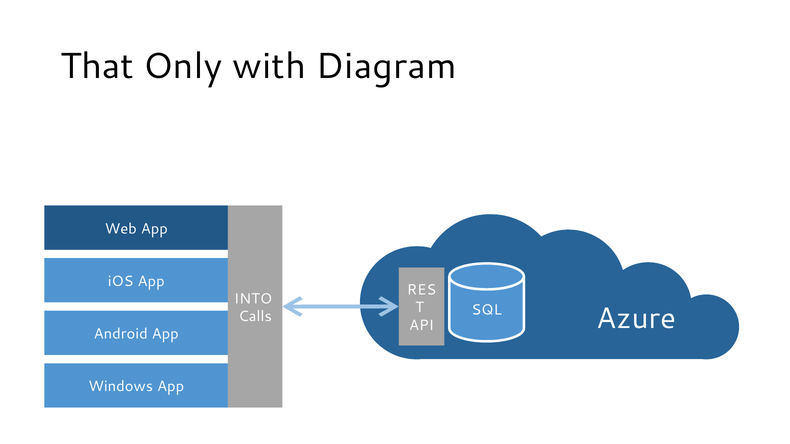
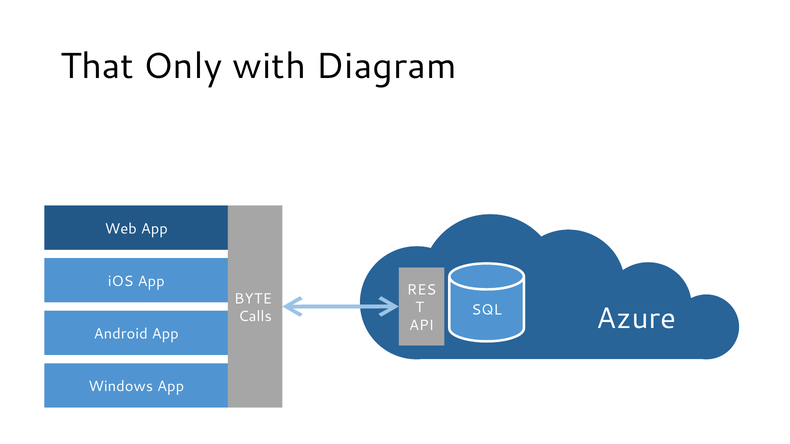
INTO: INTO -> BYTE
